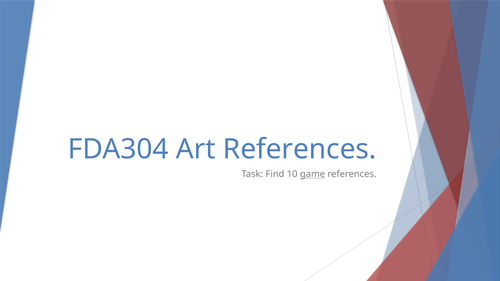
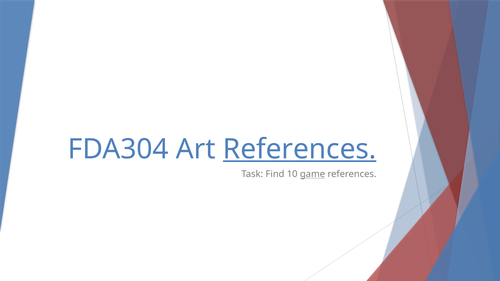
References at (300, 149) underline: none -> present
